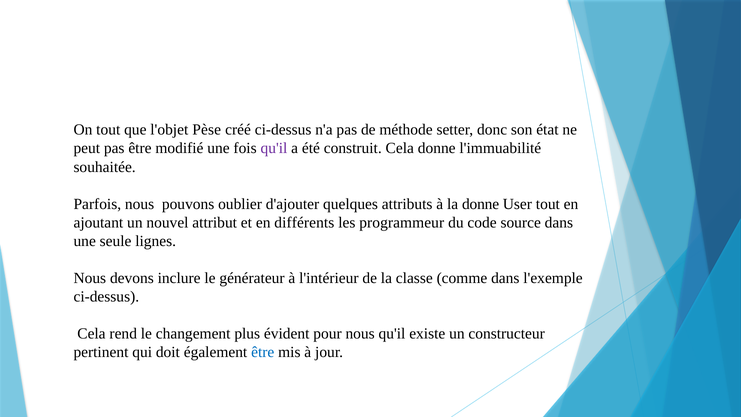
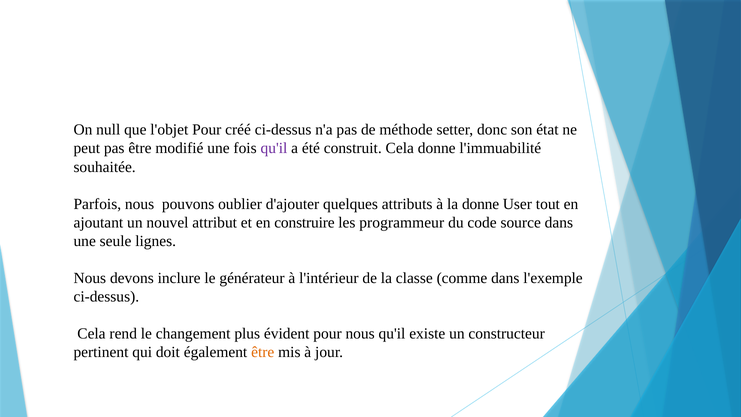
On tout: tout -> null
l'objet Pèse: Pèse -> Pour
différents: différents -> construire
être at (263, 352) colour: blue -> orange
